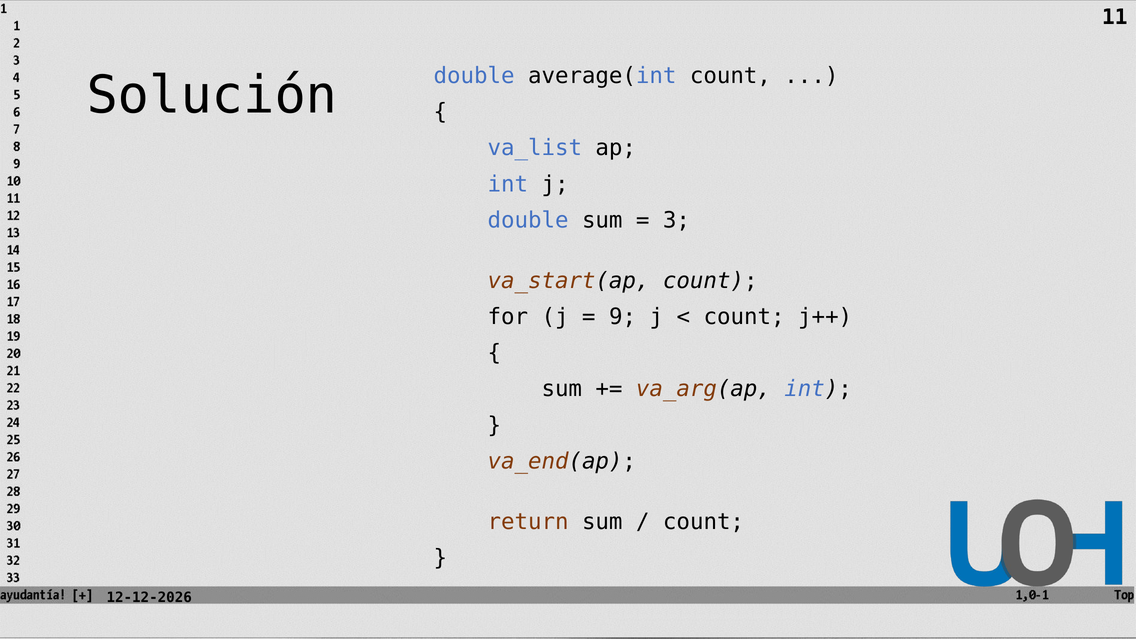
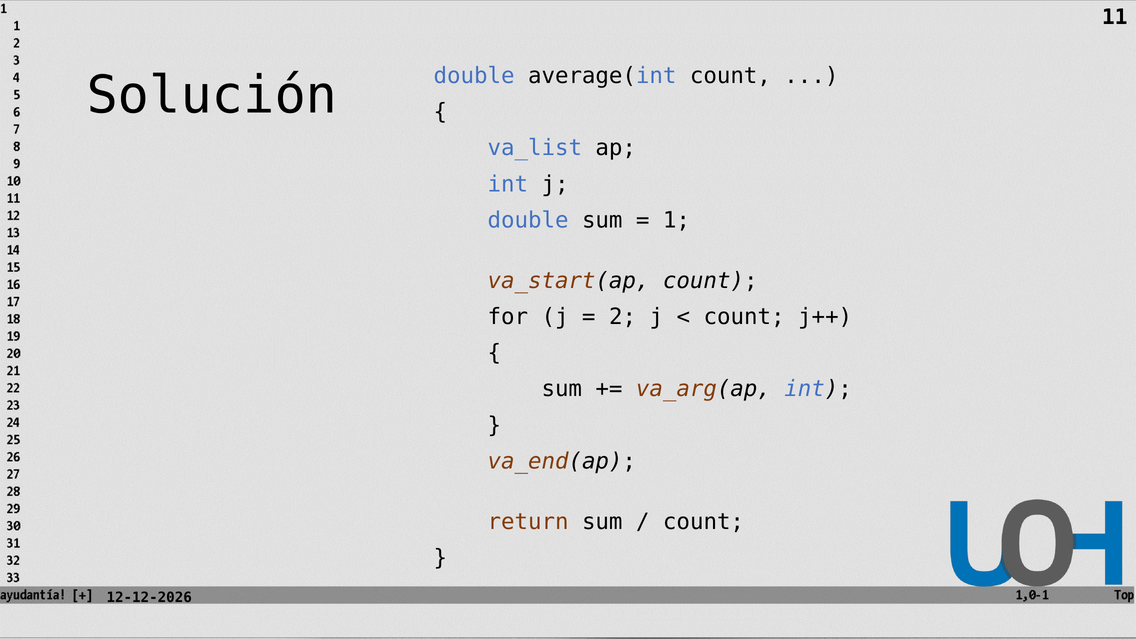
3: 3 -> 1
9: 9 -> 2
